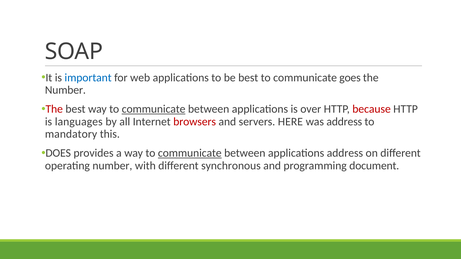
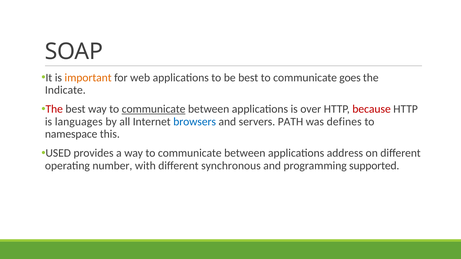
important colour: blue -> orange
Number at (65, 90): Number -> Indicate
browsers colour: red -> blue
HERE: HERE -> PATH
was address: address -> defines
mandatory: mandatory -> namespace
DOES: DOES -> USED
communicate at (190, 153) underline: present -> none
document: document -> supported
